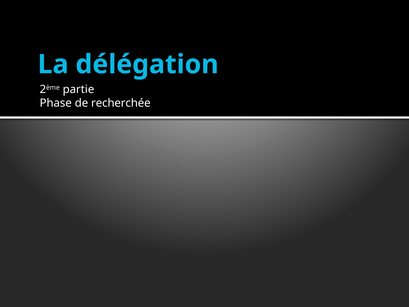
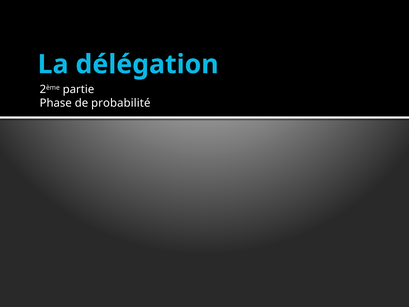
recherchée: recherchée -> probabilité
